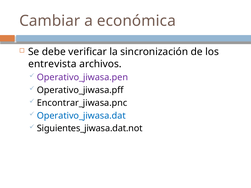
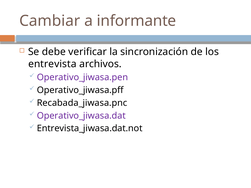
económica: económica -> informante
Encontrar_jiwasa.pnc: Encontrar_jiwasa.pnc -> Recabada_jiwasa.pnc
Operativo_jiwasa.dat colour: blue -> purple
Siguientes_jiwasa.dat.not: Siguientes_jiwasa.dat.not -> Entrevista_jiwasa.dat.not
